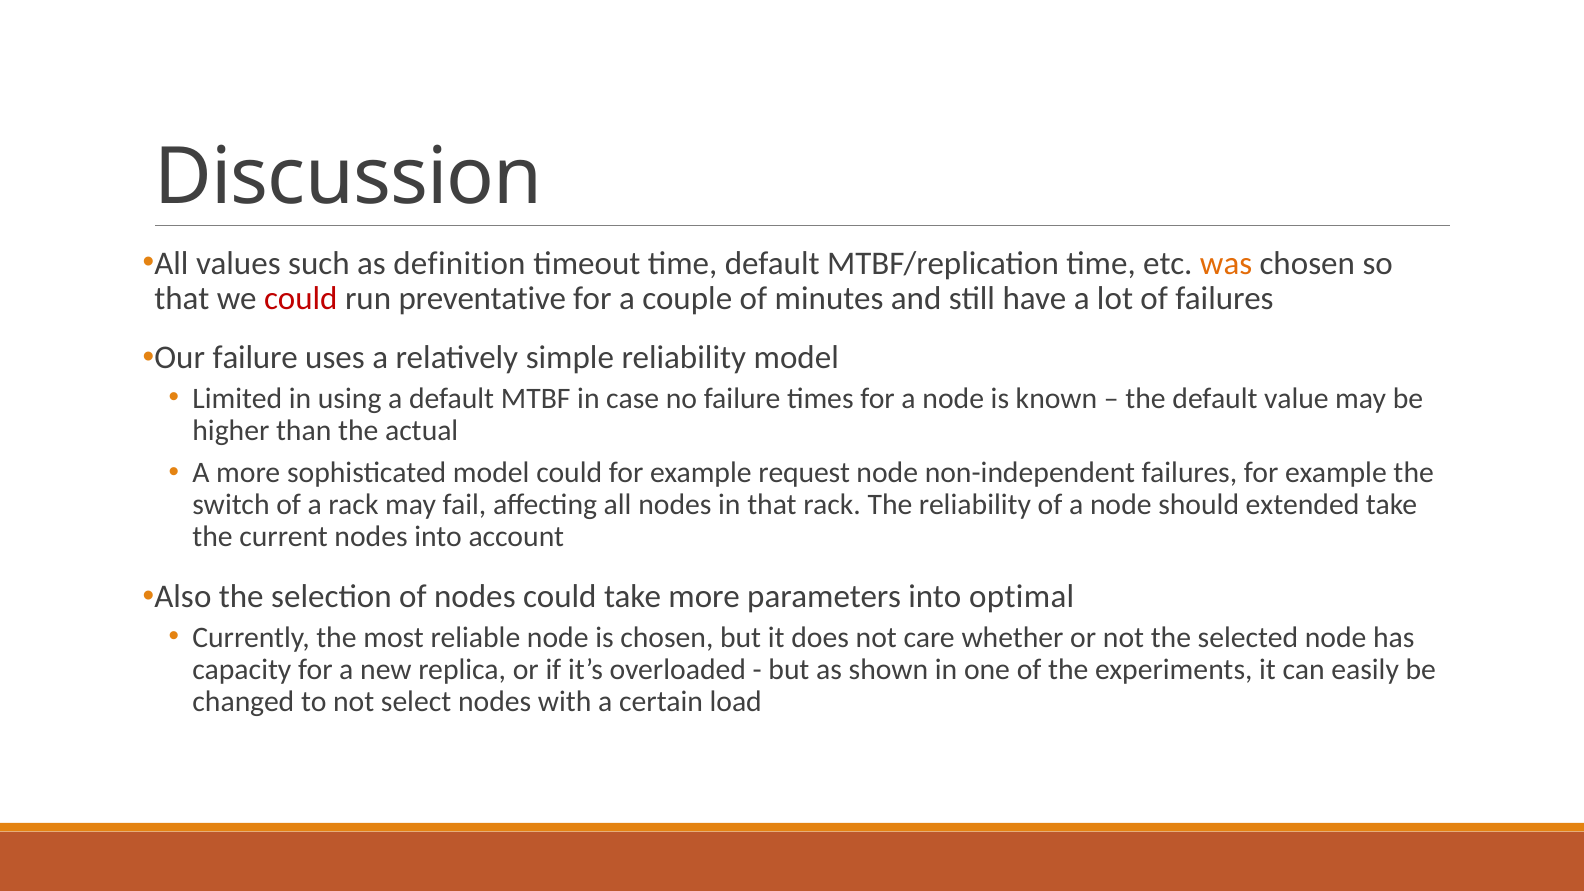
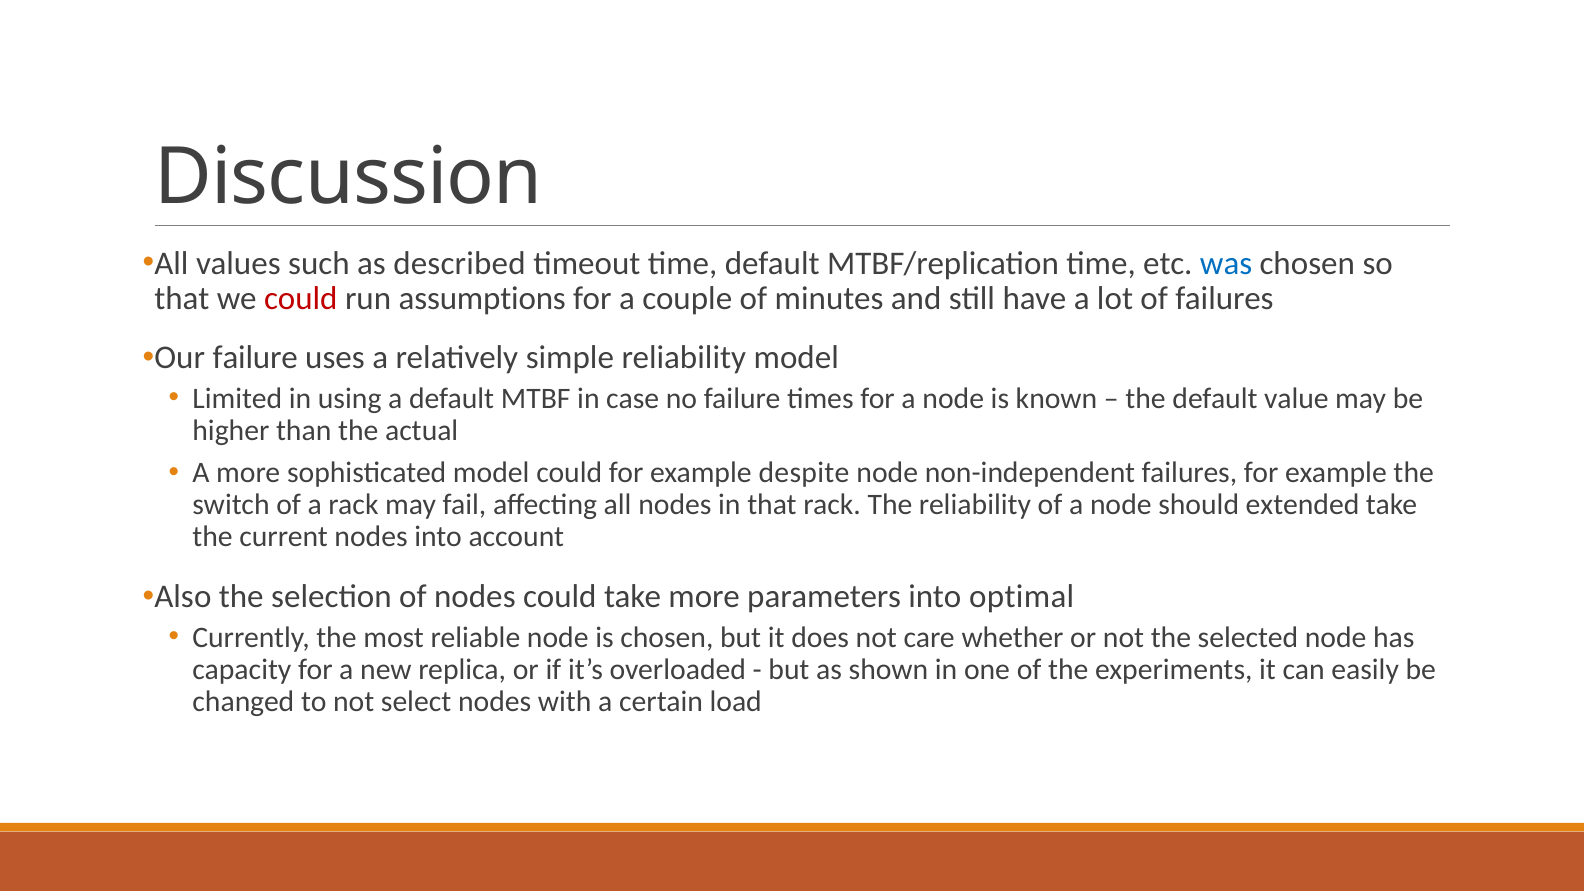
definition: definition -> described
was colour: orange -> blue
preventative: preventative -> assumptions
request: request -> despite
